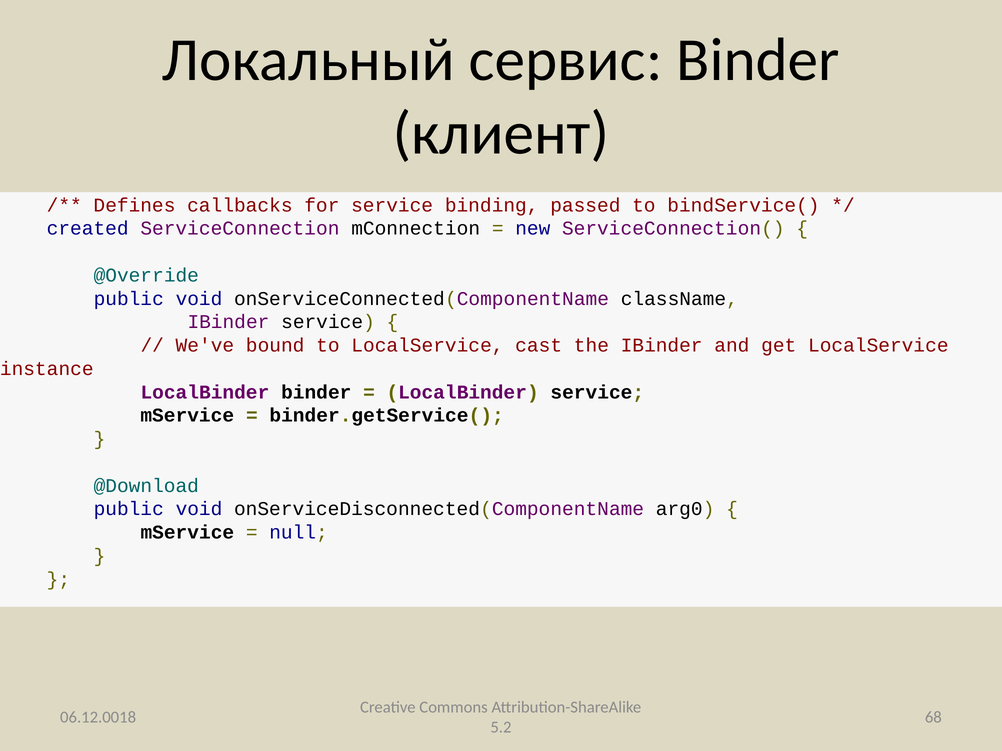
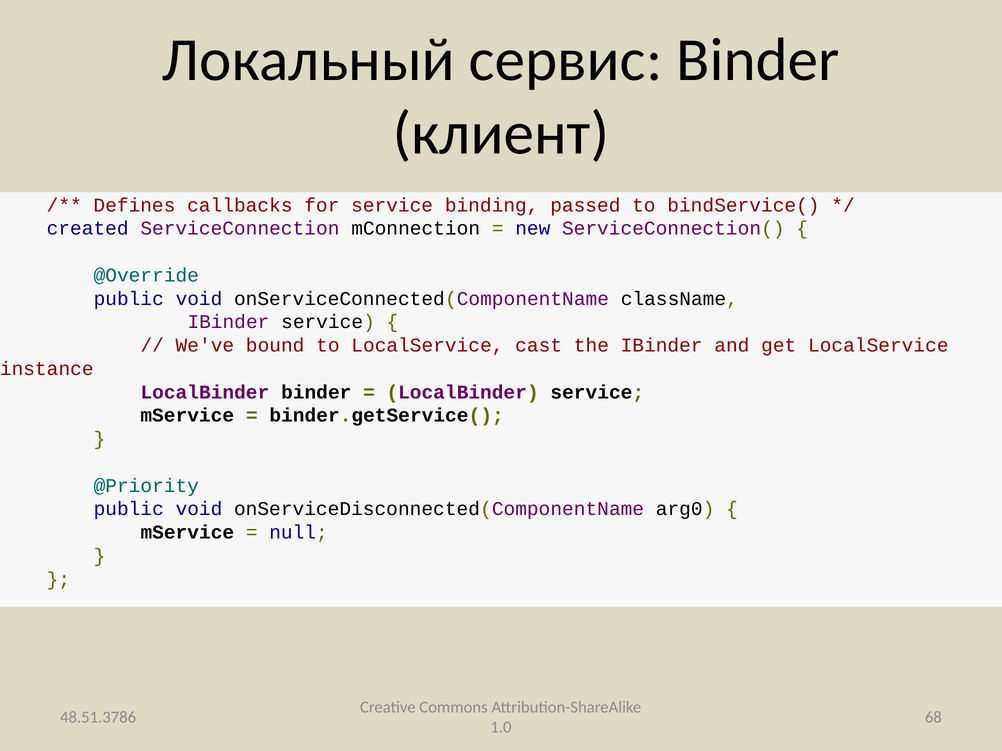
@Download: @Download -> @Priority
06.12.0018: 06.12.0018 -> 48.51.3786
5.2: 5.2 -> 1.0
